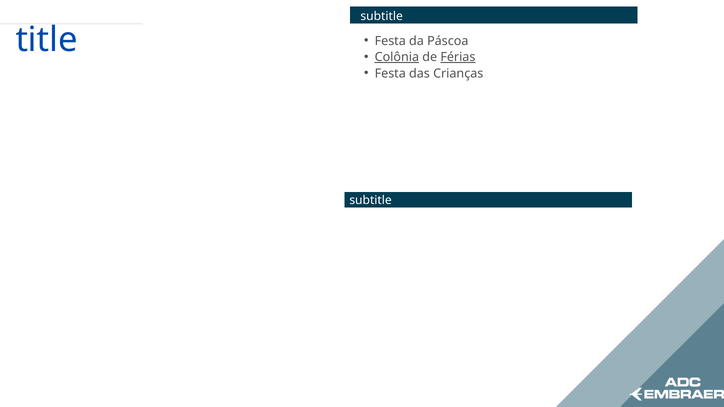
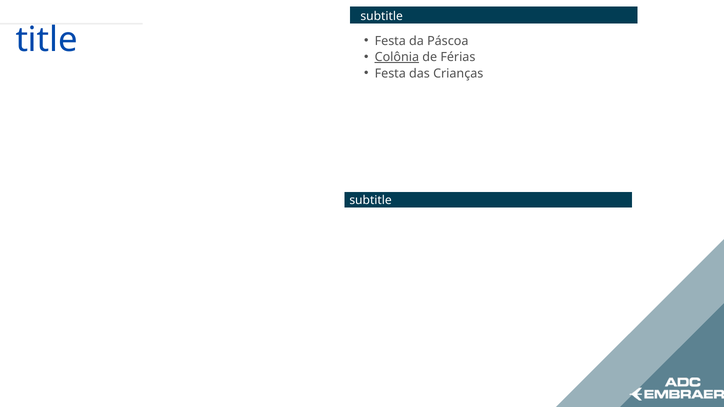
Férias underline: present -> none
